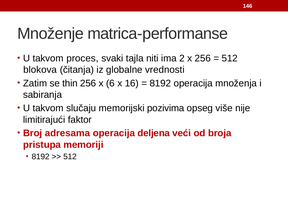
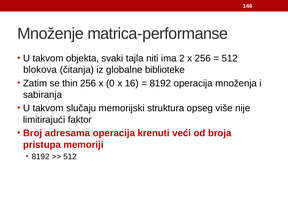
proces: proces -> objekta
vrednosti: vrednosti -> biblioteke
6: 6 -> 0
pozivima: pozivima -> struktura
deljena: deljena -> krenuti
